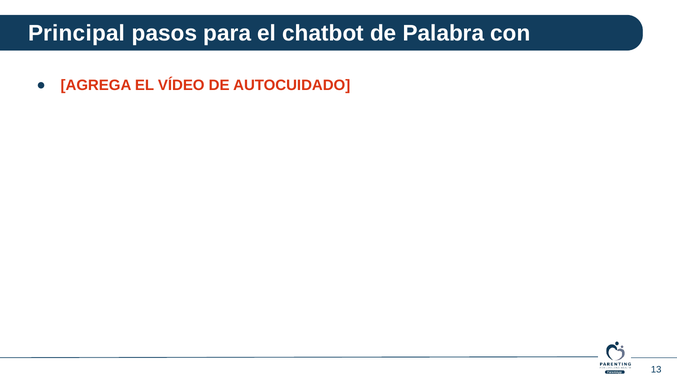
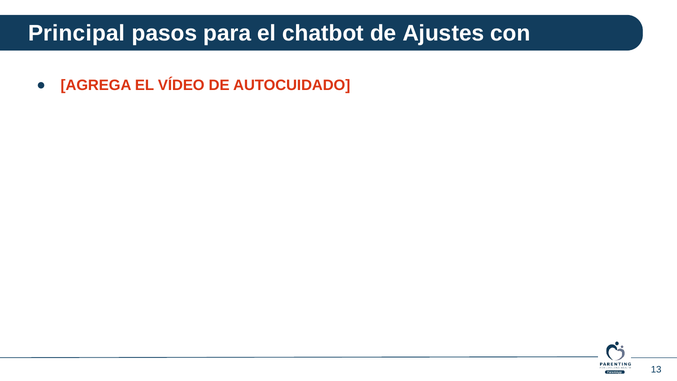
Palabra: Palabra -> Ajustes
